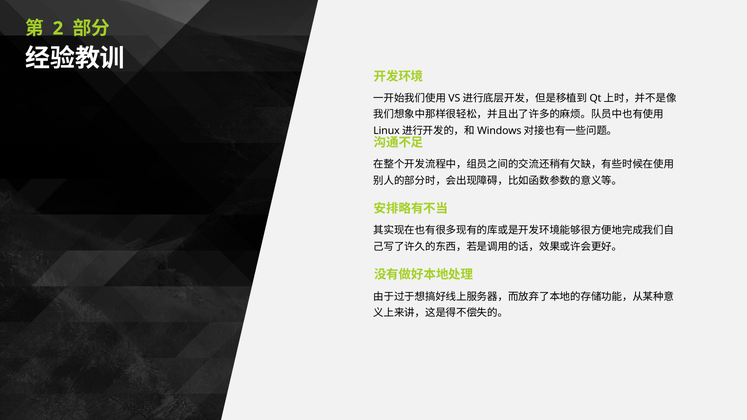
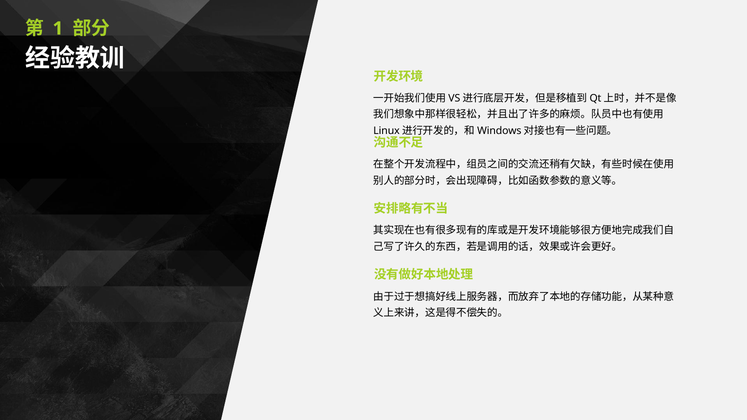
2: 2 -> 1
